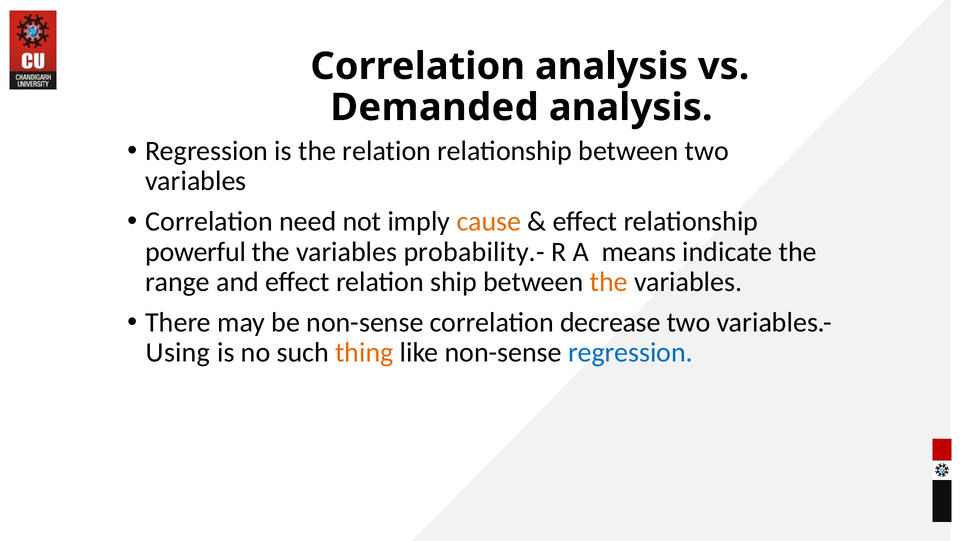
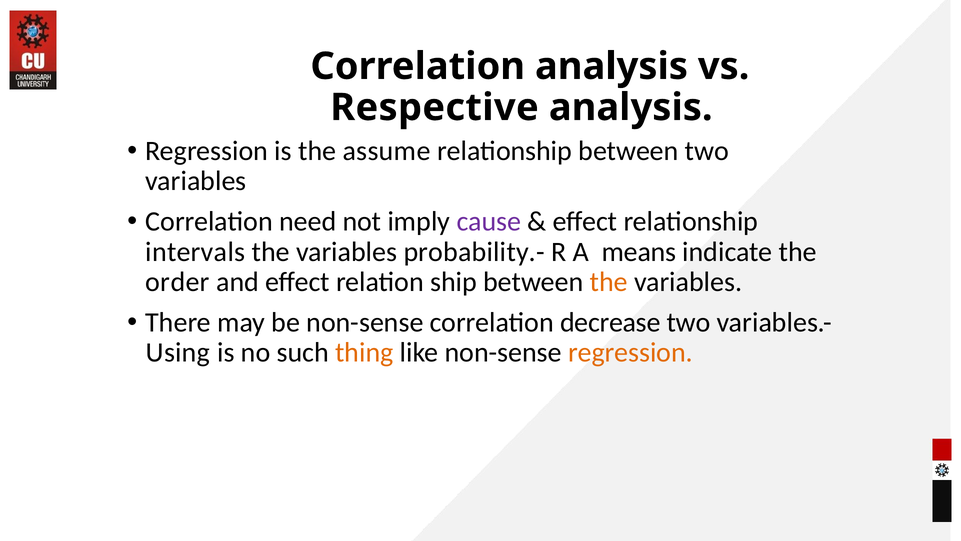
Demanded: Demanded -> Respective
the relation: relation -> assume
cause colour: orange -> purple
powerful: powerful -> intervals
range: range -> order
regression at (630, 352) colour: blue -> orange
